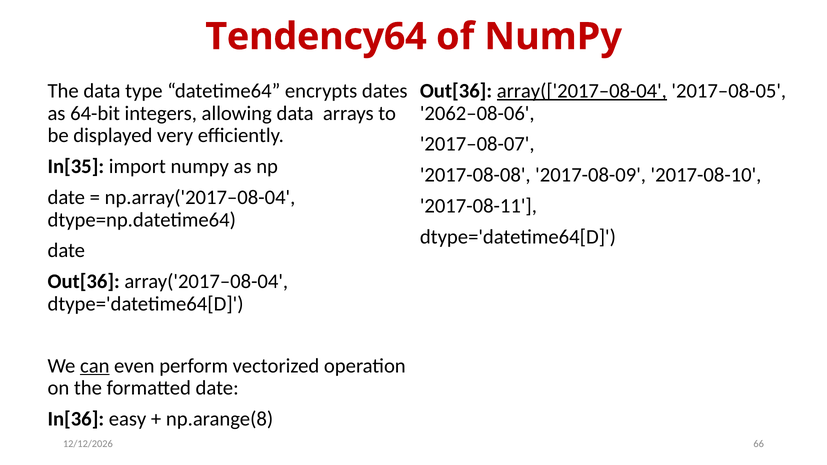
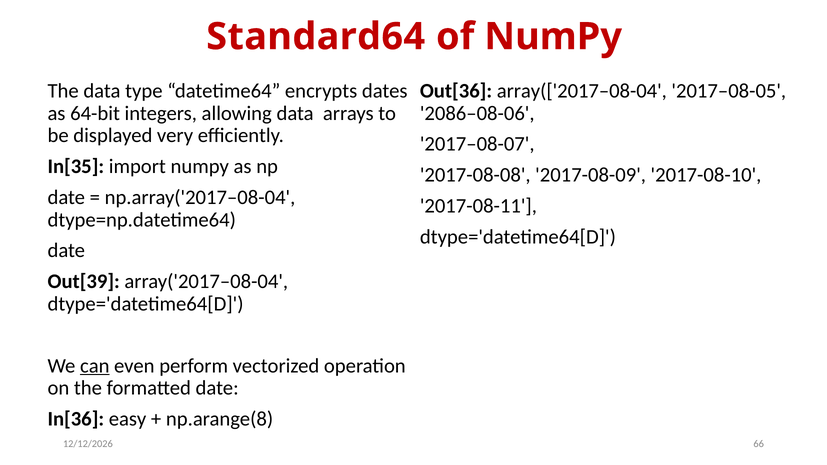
Tendency64: Tendency64 -> Standard64
array(['2017–08-04 underline: present -> none
2062–08-06: 2062–08-06 -> 2086–08-06
Out[36 at (84, 282): Out[36 -> Out[39
